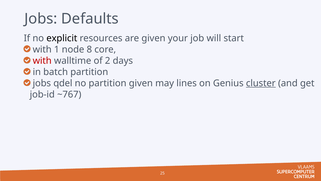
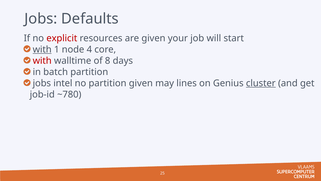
explicit colour: black -> red
with at (42, 49) underline: none -> present
8: 8 -> 4
2: 2 -> 8
qdel: qdel -> intel
~767: ~767 -> ~780
